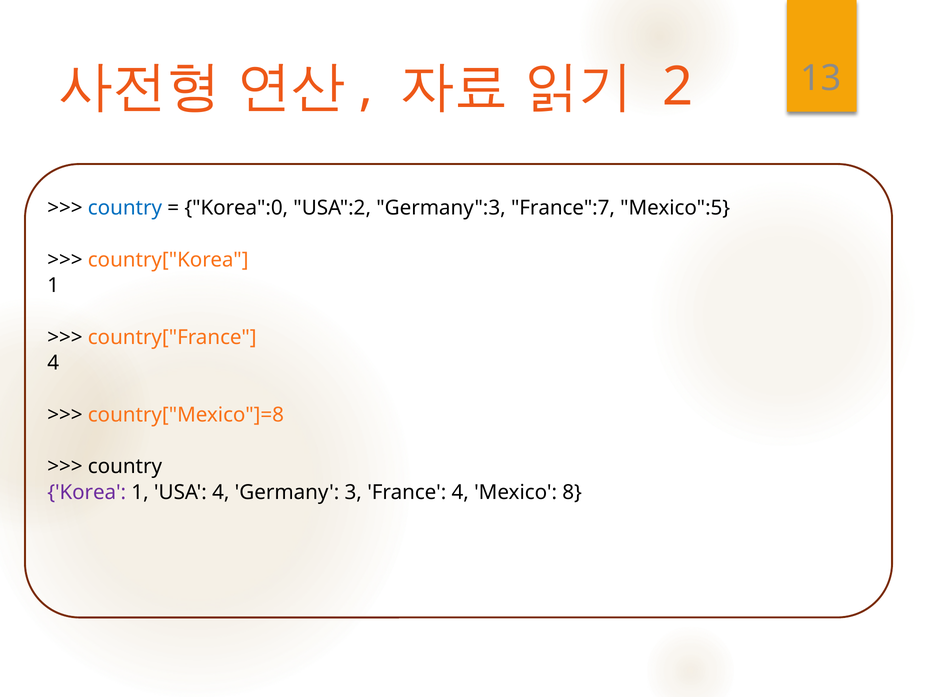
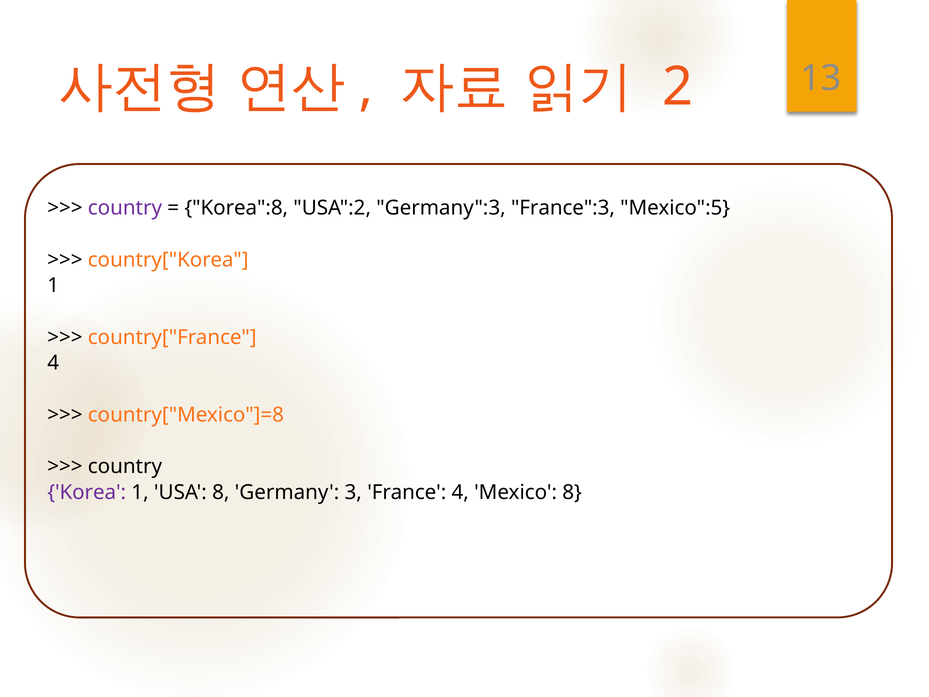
country at (125, 208) colour: blue -> purple
Korea":0: Korea":0 -> Korea":8
France":7: France":7 -> France":3
USA 4: 4 -> 8
